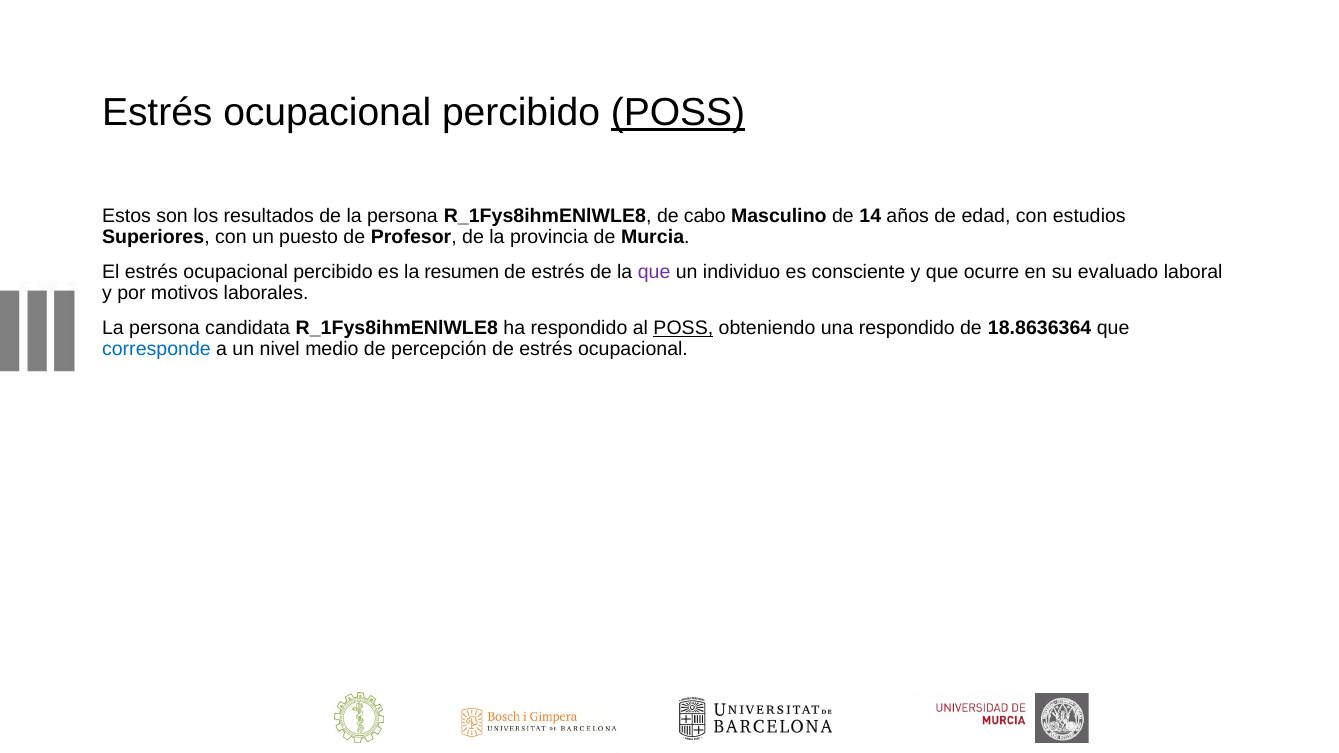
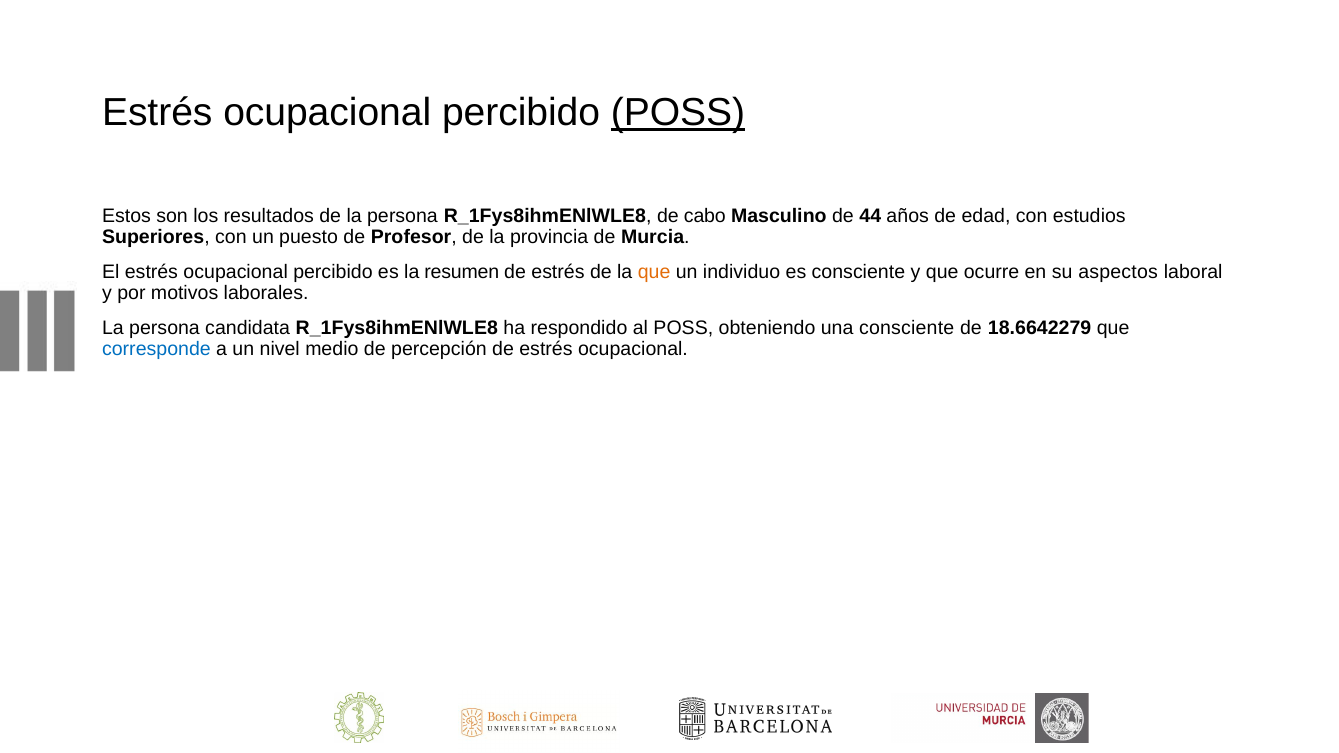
14: 14 -> 44
que at (654, 272) colour: purple -> orange
evaluado: evaluado -> aspectos
POSS at (683, 328) underline: present -> none
una respondido: respondido -> consciente
18.8636364: 18.8636364 -> 18.6642279
